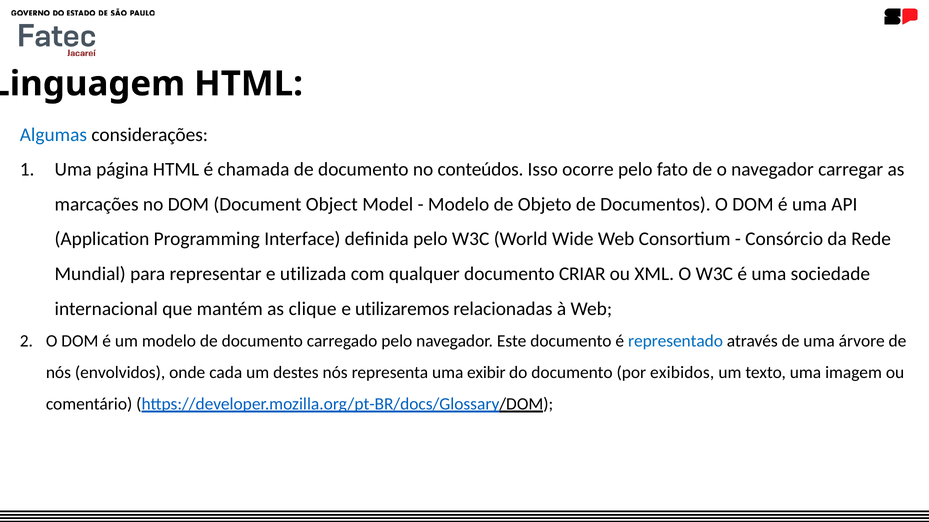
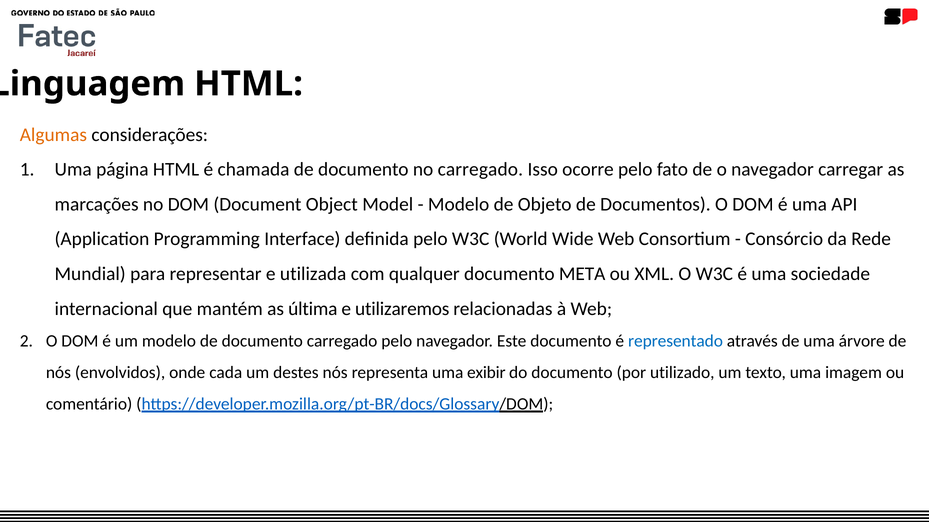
Algumas colour: blue -> orange
no conteúdos: conteúdos -> carregado
CRIAR: CRIAR -> META
clique: clique -> última
exibidos: exibidos -> utilizado
